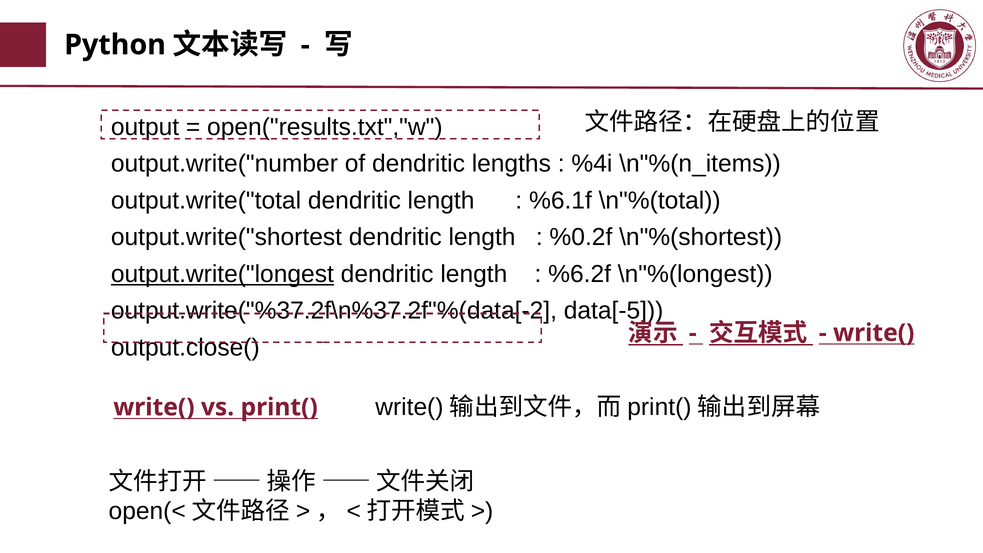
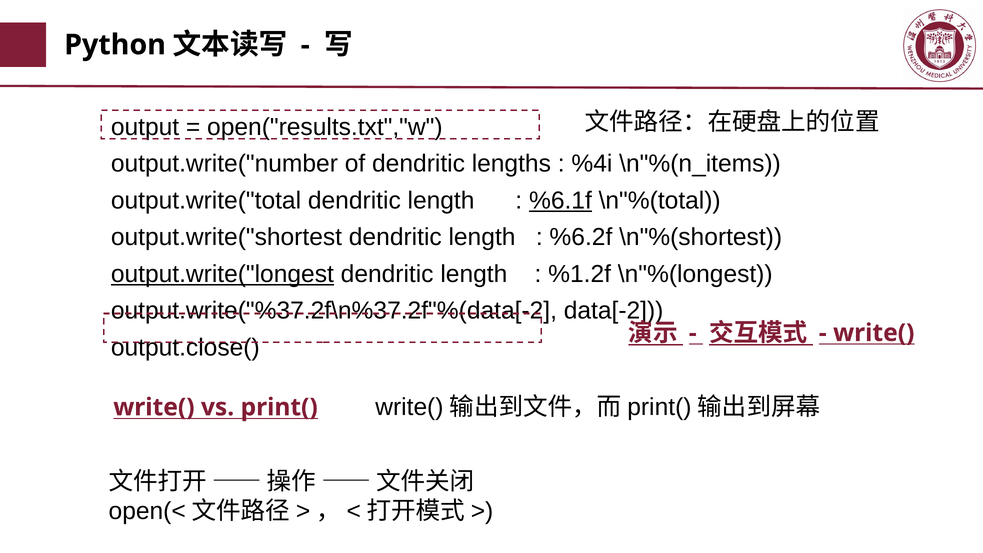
%6.1f underline: none -> present
%0.2f: %0.2f -> %6.2f
%6.2f: %6.2f -> %1.2f
data[-5: data[-5 -> data[-2
